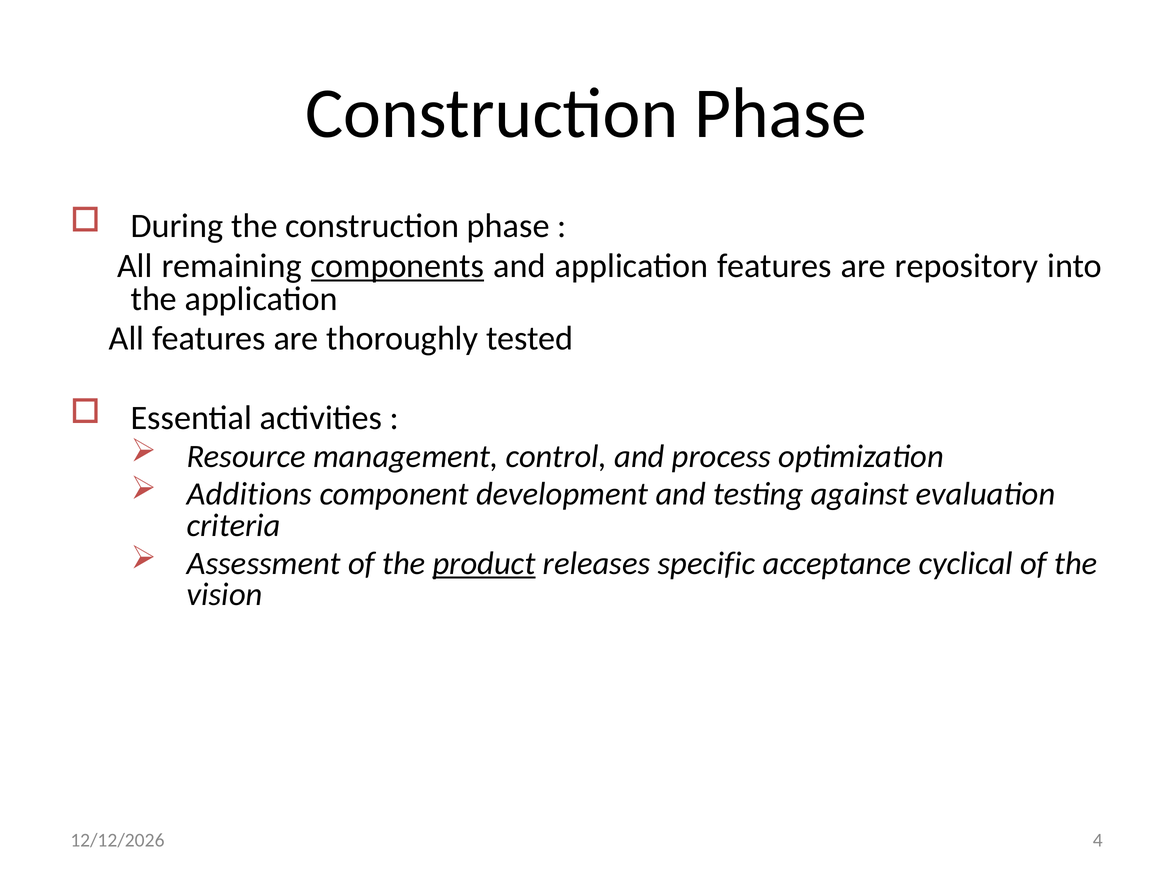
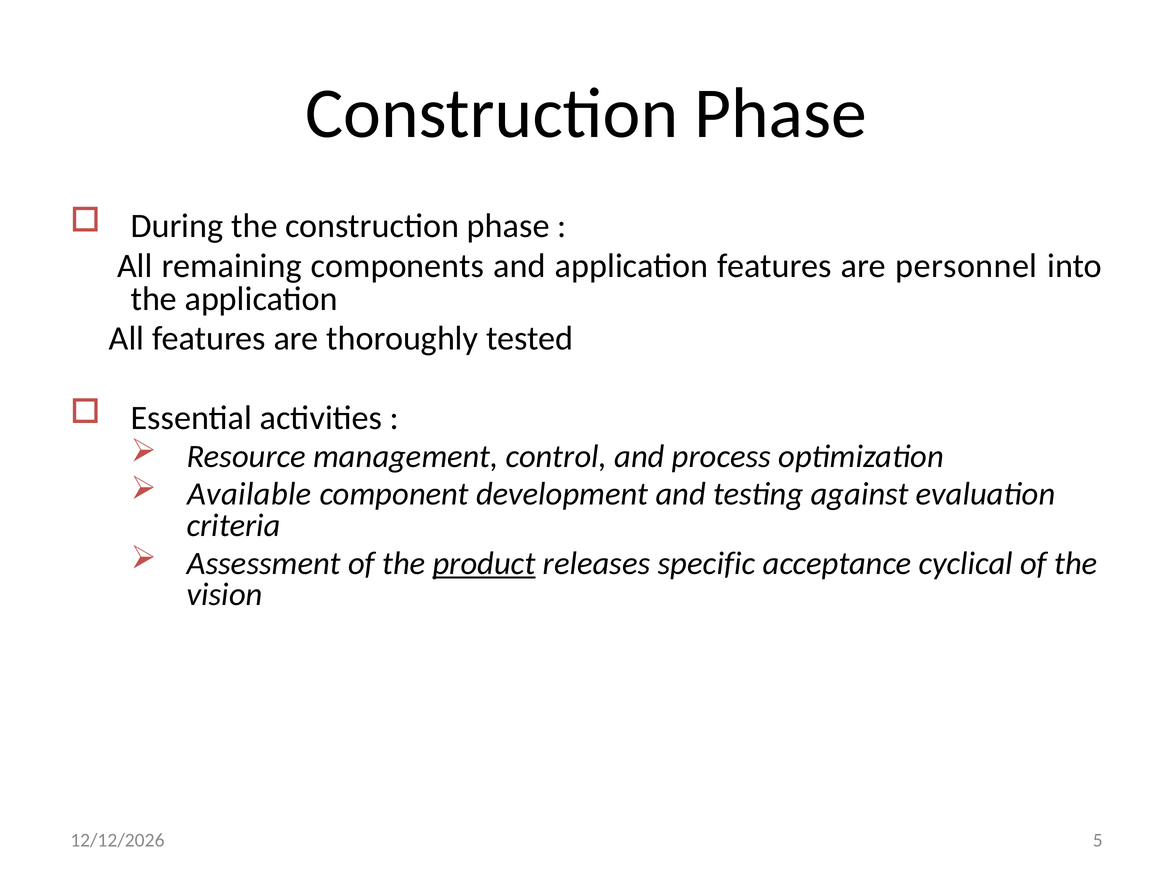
components underline: present -> none
repository: repository -> personnel
Additions: Additions -> Available
4: 4 -> 5
